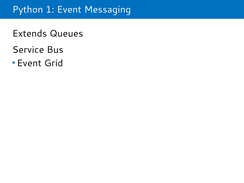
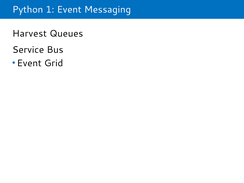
Extends: Extends -> Harvest
